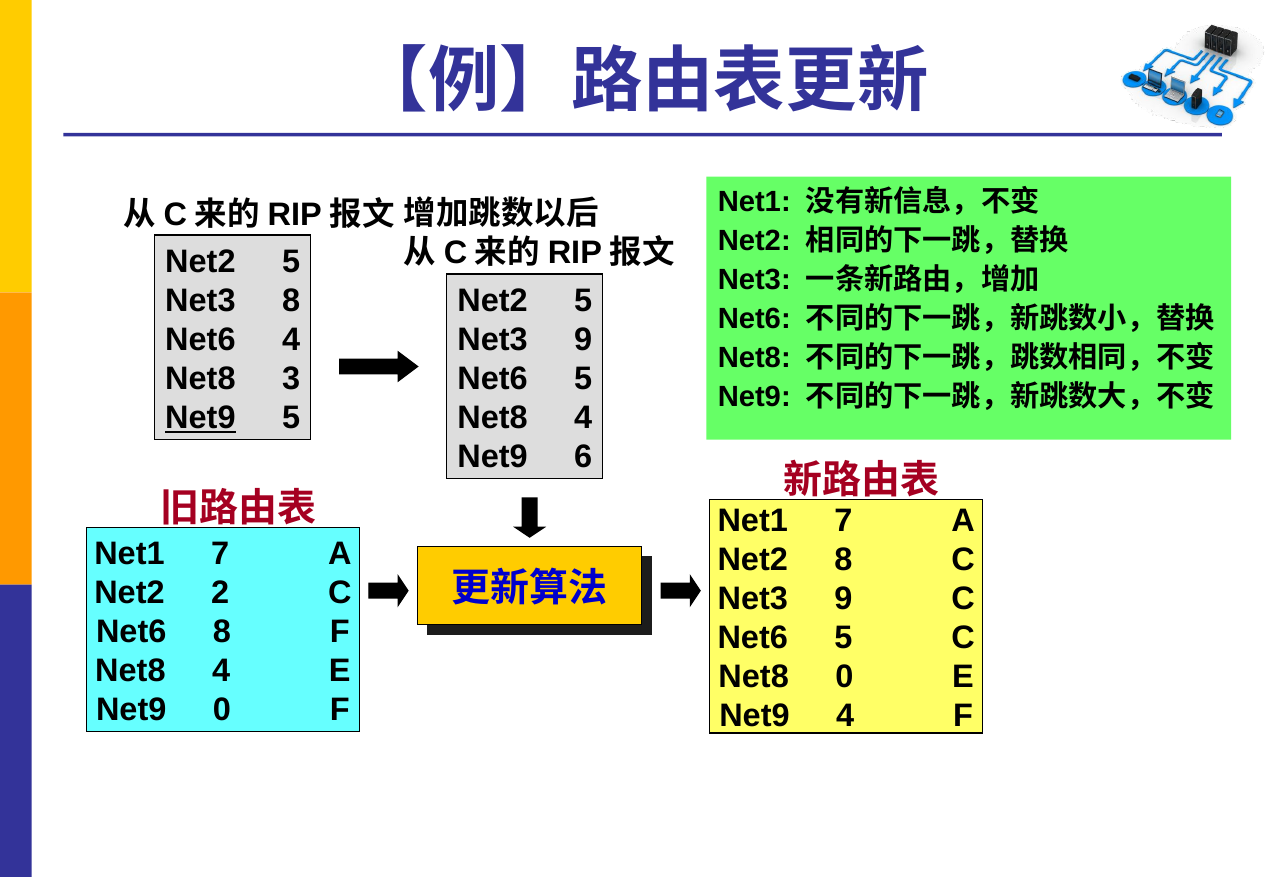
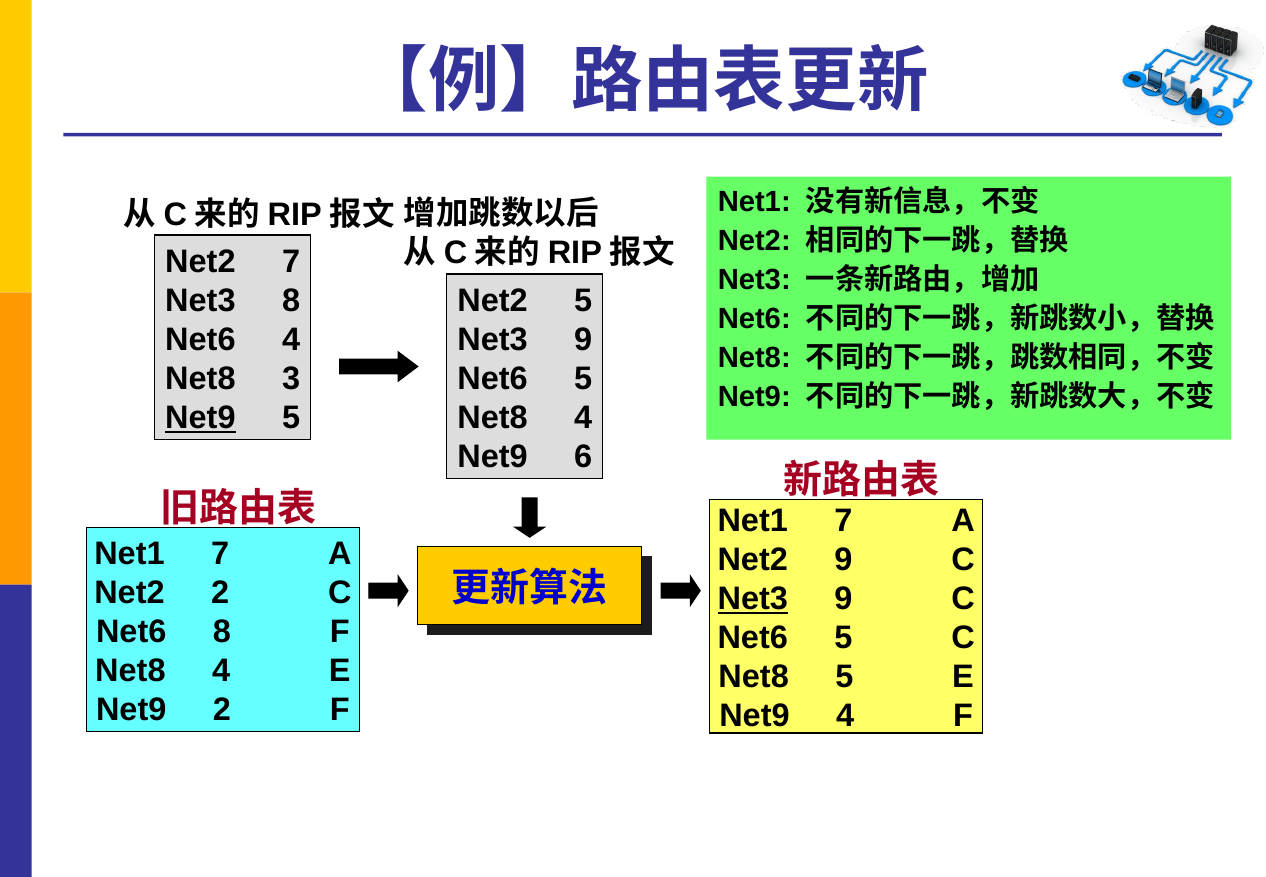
5 at (291, 261): 5 -> 7
Net2 8: 8 -> 9
Net3 at (753, 599) underline: none -> present
Net8 0: 0 -> 5
Net9 0: 0 -> 2
